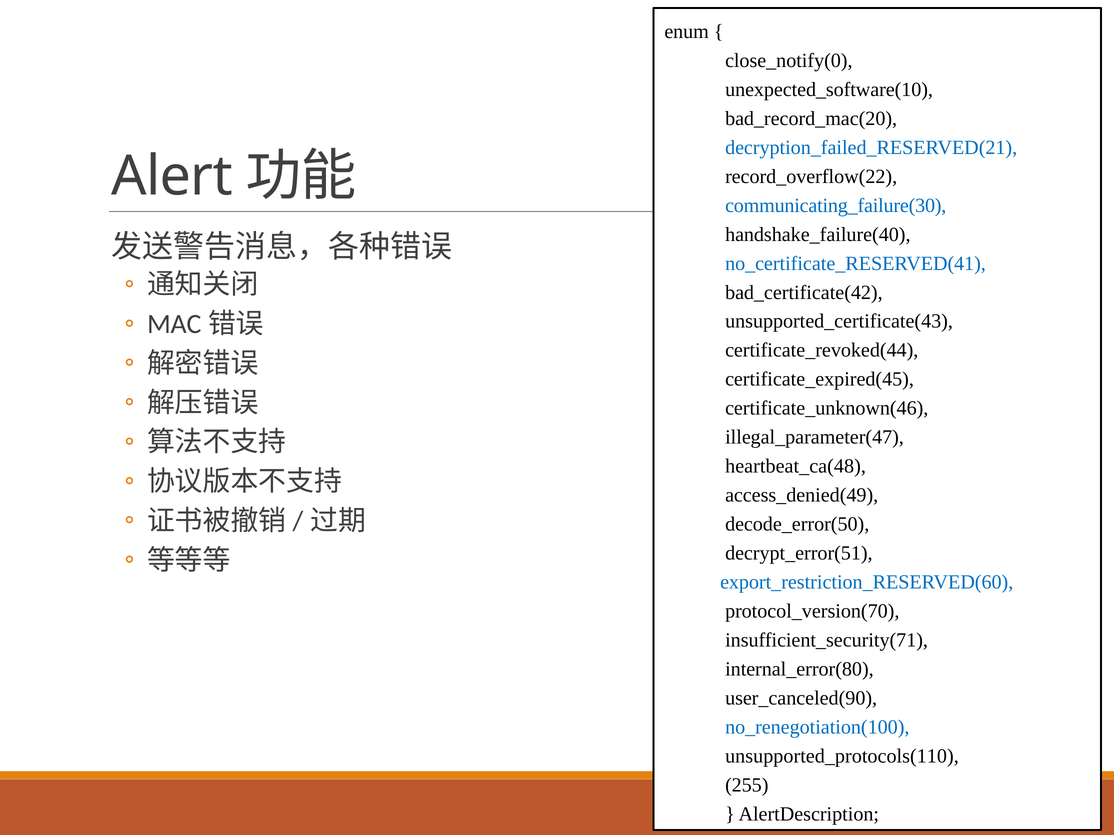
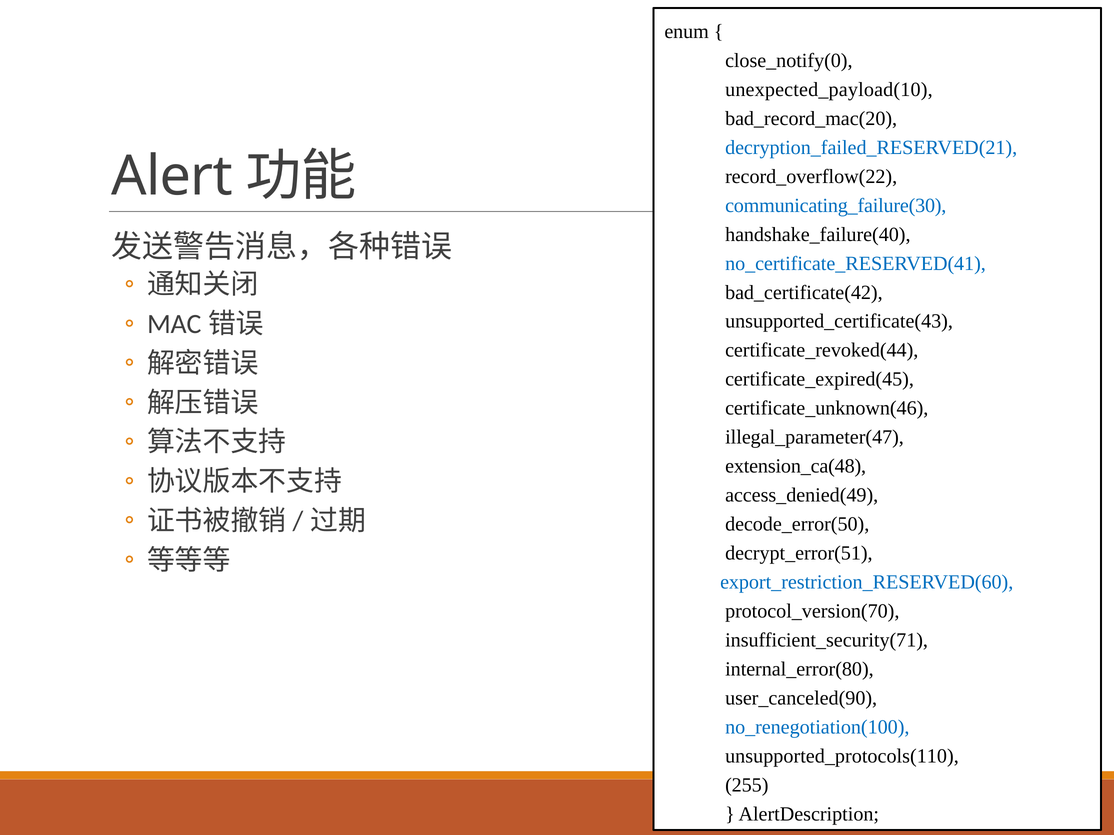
unexpected_software(10: unexpected_software(10 -> unexpected_payload(10
heartbeat_ca(48: heartbeat_ca(48 -> extension_ca(48
